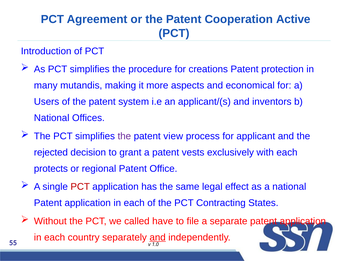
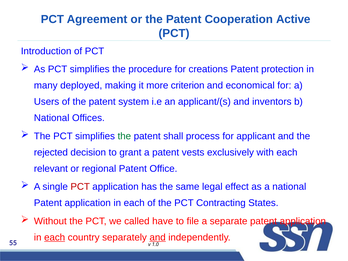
mutandis: mutandis -> deployed
aspects: aspects -> criterion
the at (124, 136) colour: purple -> green
view: view -> shall
protects: protects -> relevant
each at (55, 237) underline: none -> present
